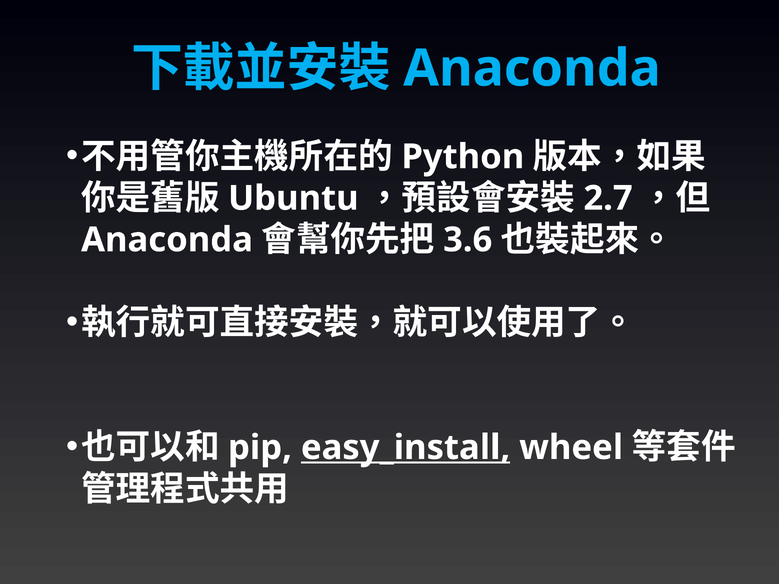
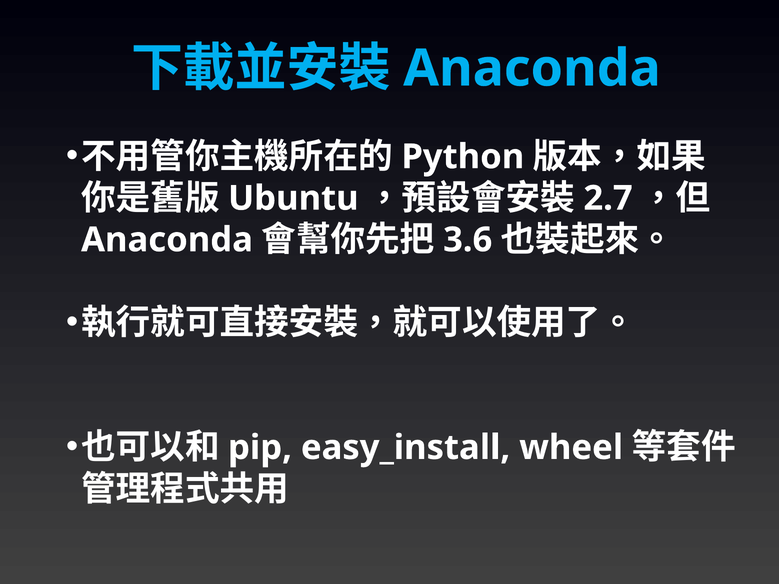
easy_install underline: present -> none
